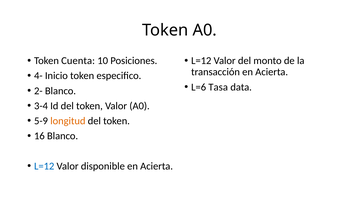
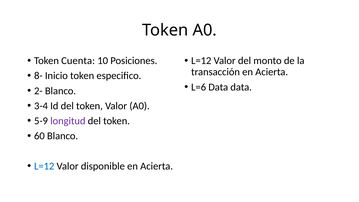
4-: 4- -> 8-
L=6 Tasa: Tasa -> Data
longitud colour: orange -> purple
16: 16 -> 60
